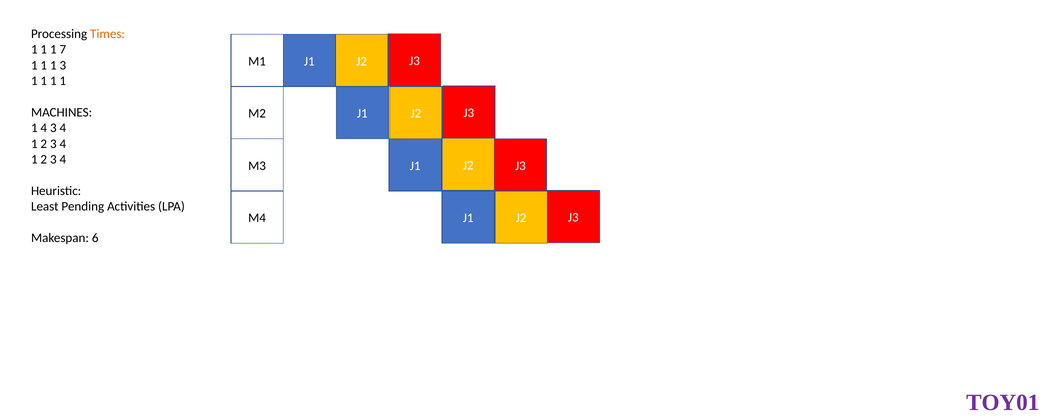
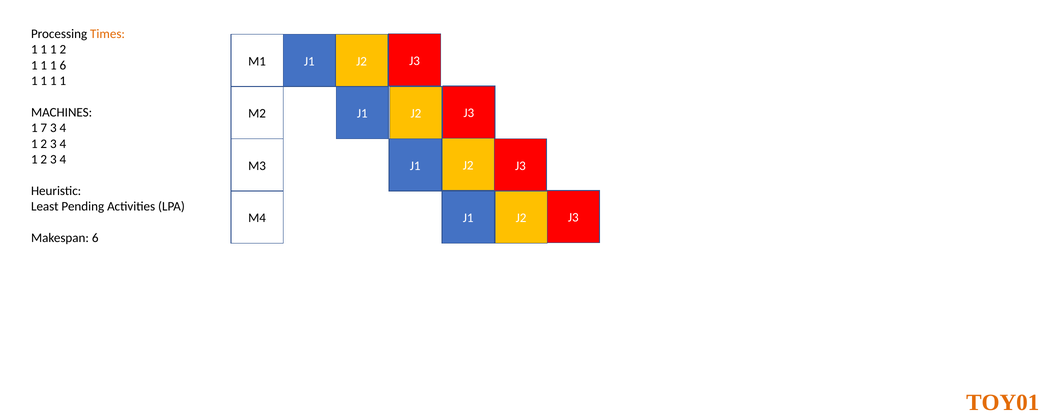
1 1 7: 7 -> 2
1 3: 3 -> 6
1 4: 4 -> 7
TOY01 colour: purple -> orange
